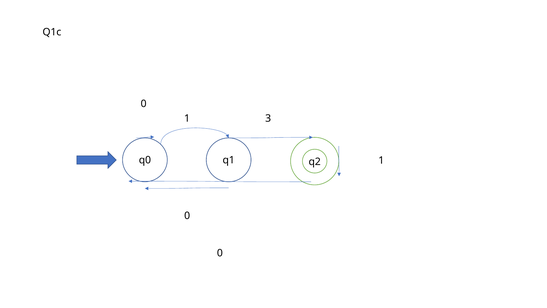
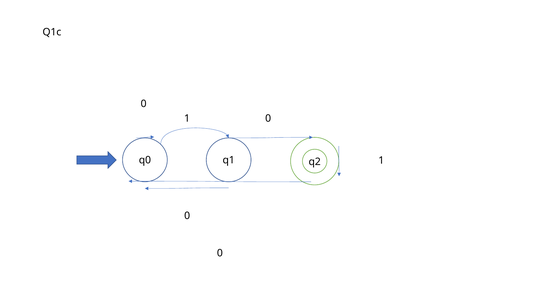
3 at (268, 118): 3 -> 0
